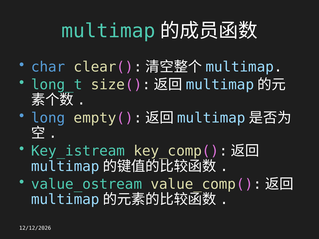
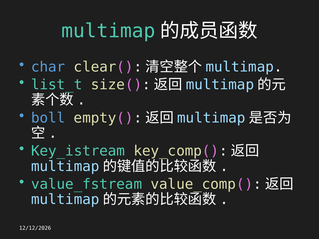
long_t: long_t -> list_t
long: long -> boll
value_ostream: value_ostream -> value_fstream
